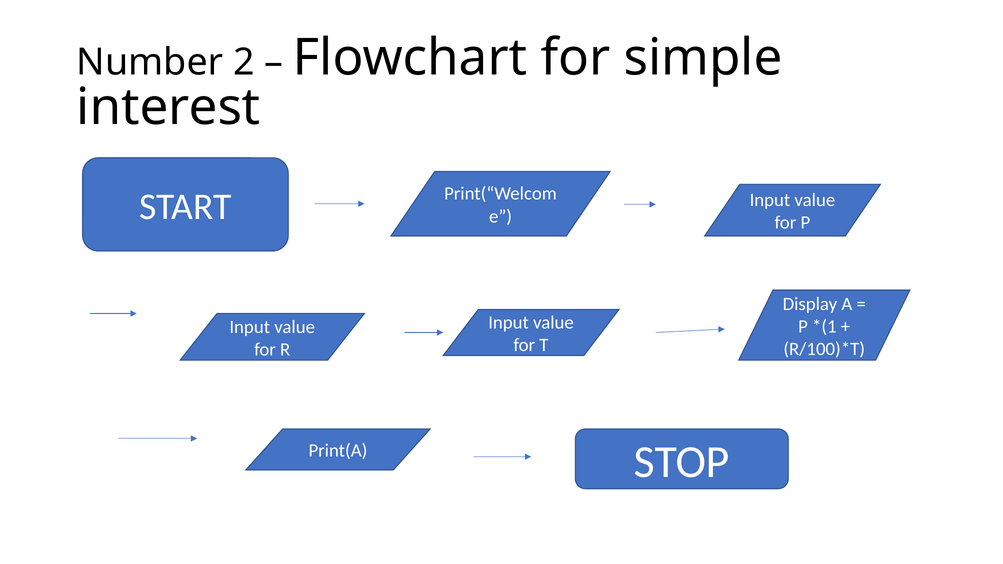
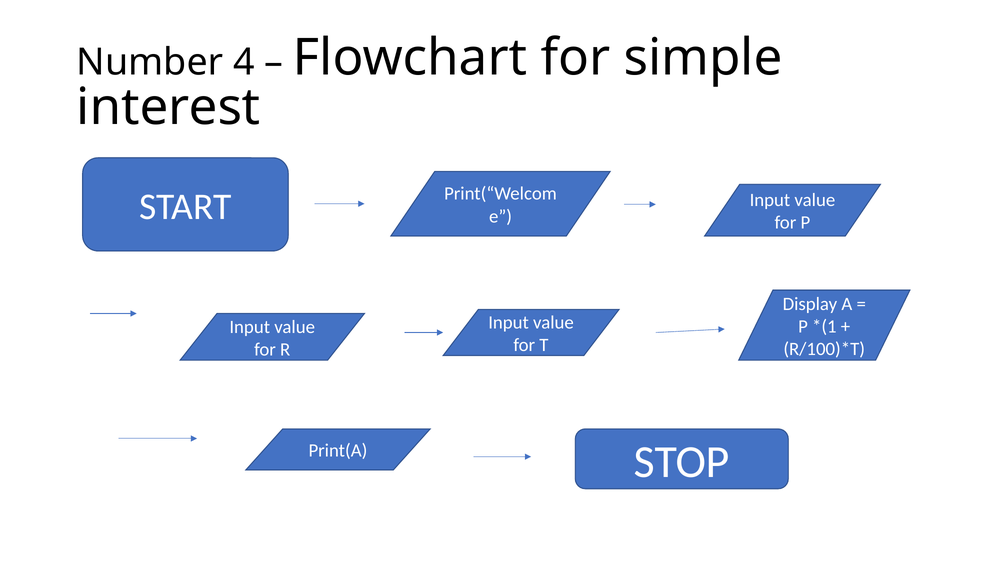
2: 2 -> 4
